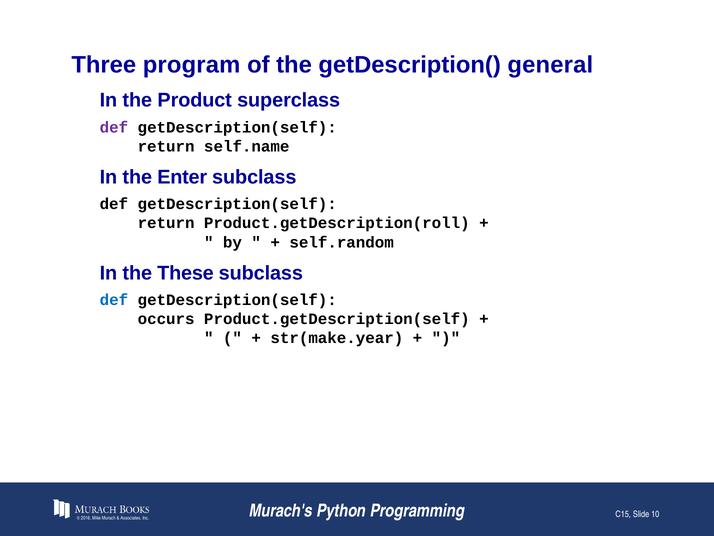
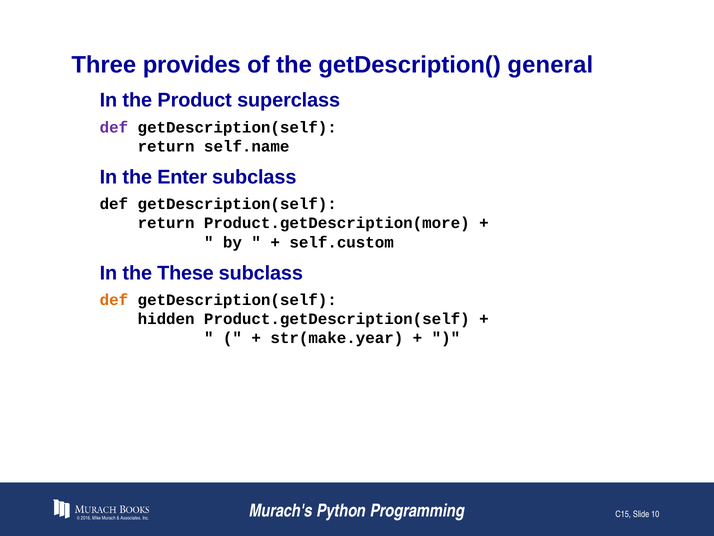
program: program -> provides
Product.getDescription(roll: Product.getDescription(roll -> Product.getDescription(more
self.random: self.random -> self.custom
def at (114, 300) colour: blue -> orange
occurs: occurs -> hidden
